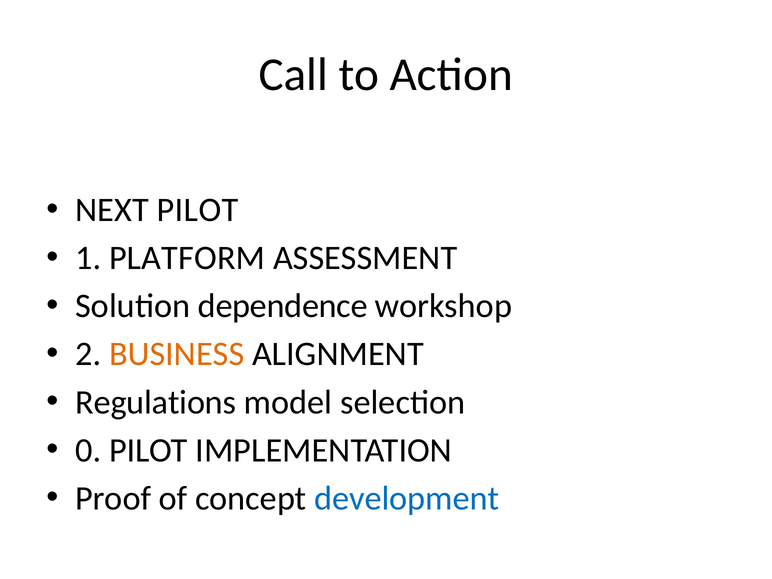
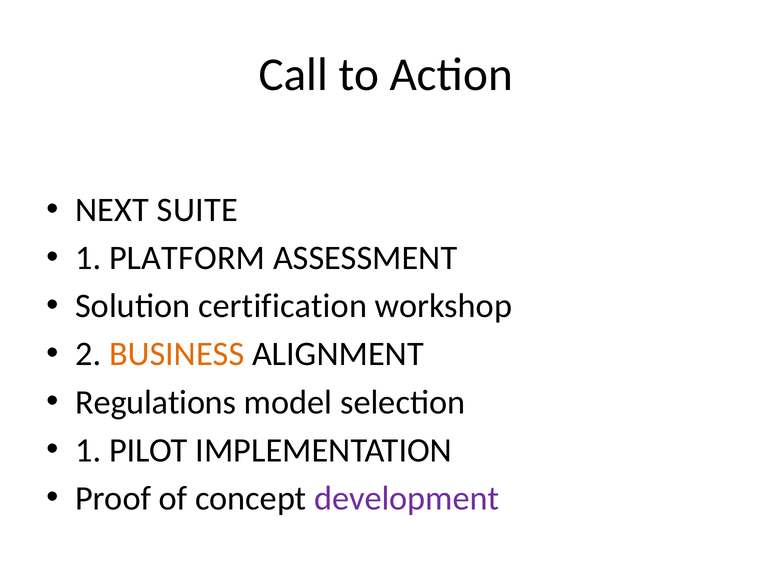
NEXT PILOT: PILOT -> SUITE
dependence: dependence -> certification
0 at (88, 450): 0 -> 1
development colour: blue -> purple
